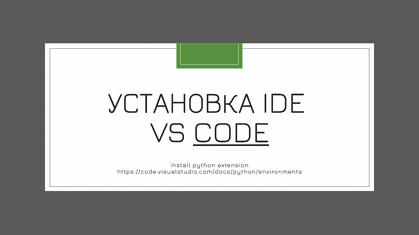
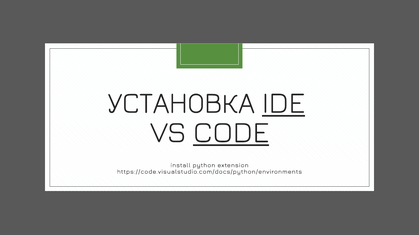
IDE underline: none -> present
